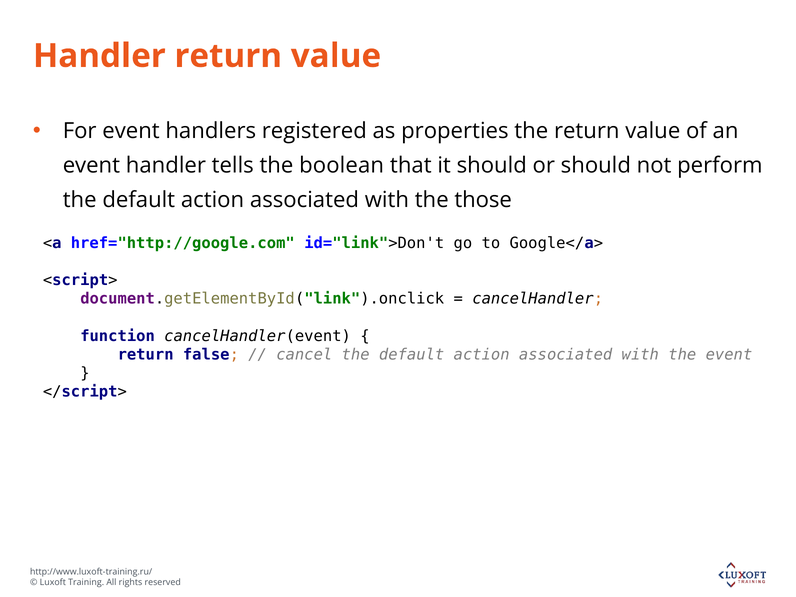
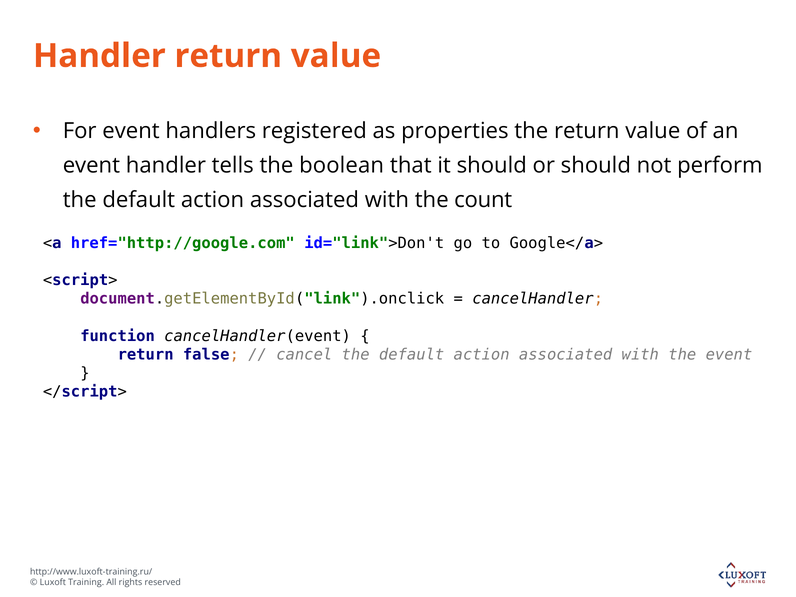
those: those -> count
